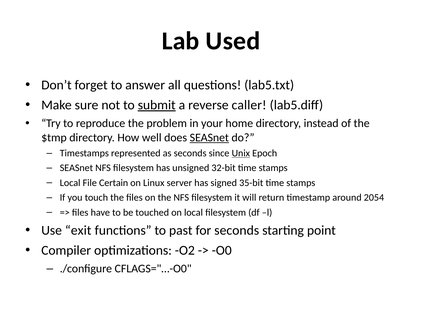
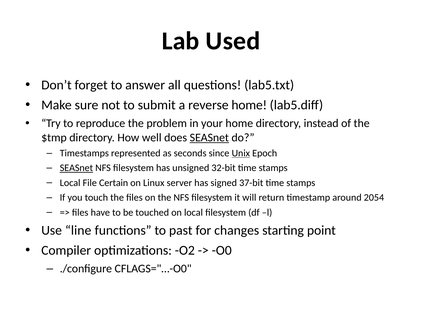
submit underline: present -> none
reverse caller: caller -> home
SEASnet at (76, 168) underline: none -> present
35-bit: 35-bit -> 37-bit
exit: exit -> line
for seconds: seconds -> changes
